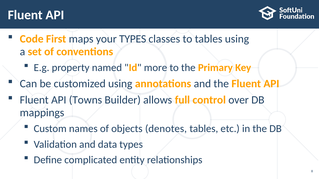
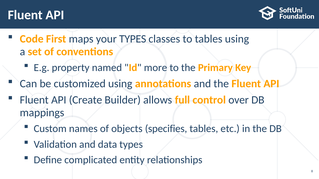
Towns: Towns -> Create
denotes: denotes -> specifies
